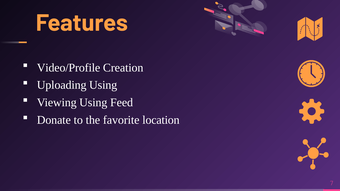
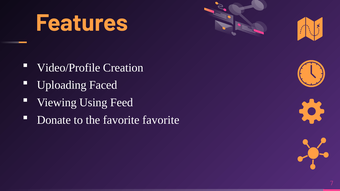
Uploading Using: Using -> Faced
favorite location: location -> favorite
